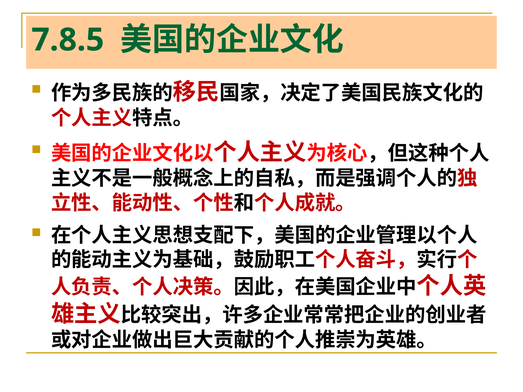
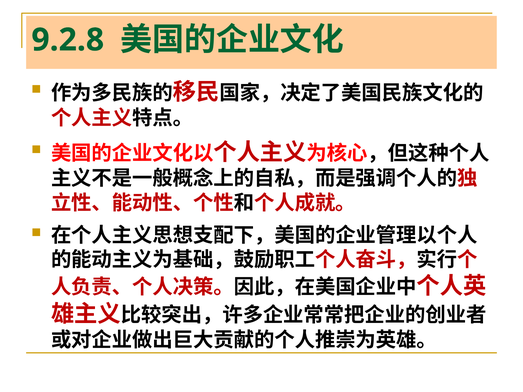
7.8.5: 7.8.5 -> 9.2.8
